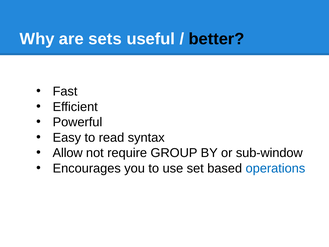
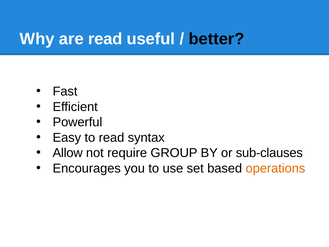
are sets: sets -> read
sub-window: sub-window -> sub-clauses
operations colour: blue -> orange
